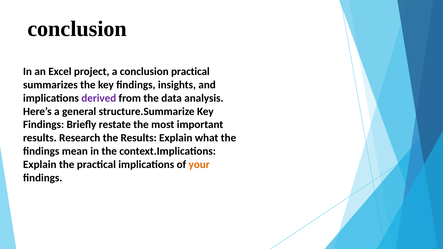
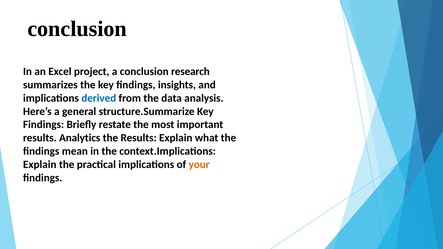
conclusion practical: practical -> research
derived colour: purple -> blue
Research: Research -> Analytics
